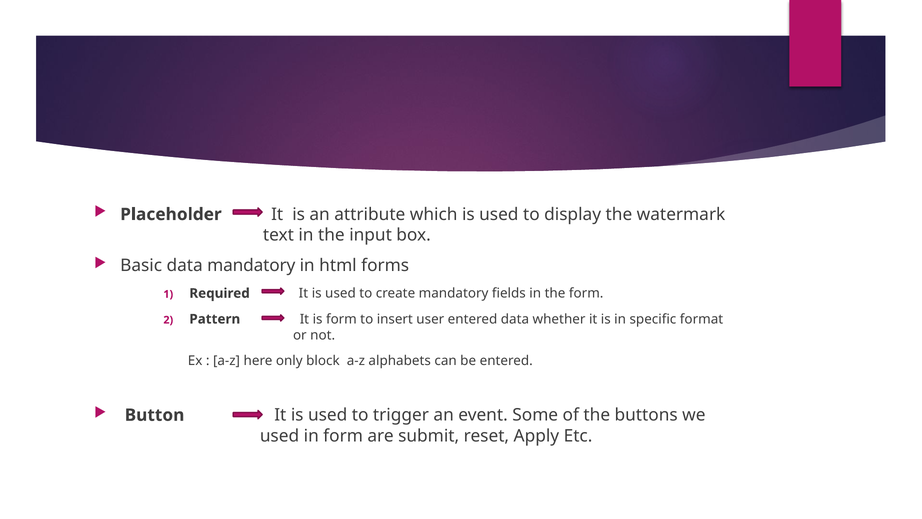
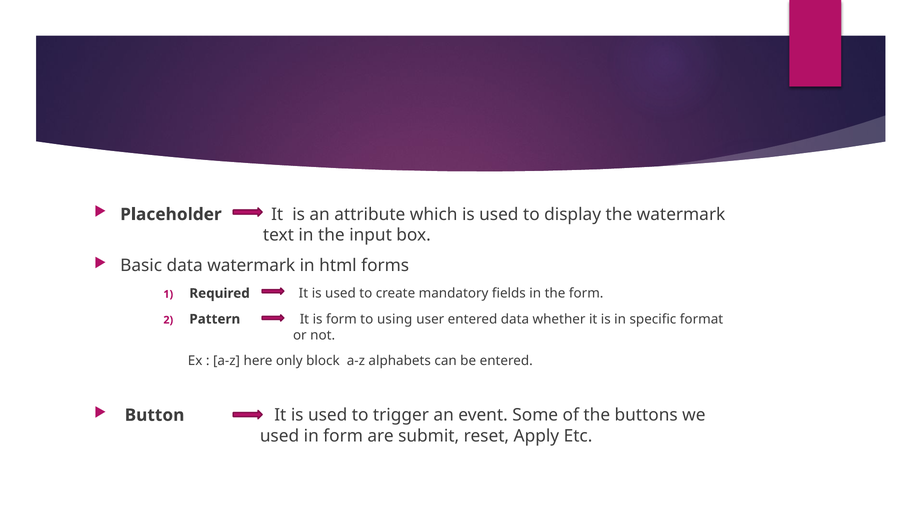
data mandatory: mandatory -> watermark
insert: insert -> using
